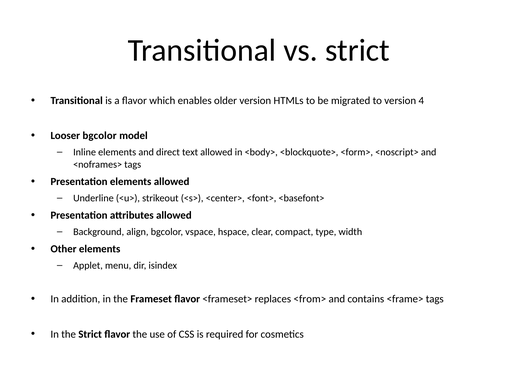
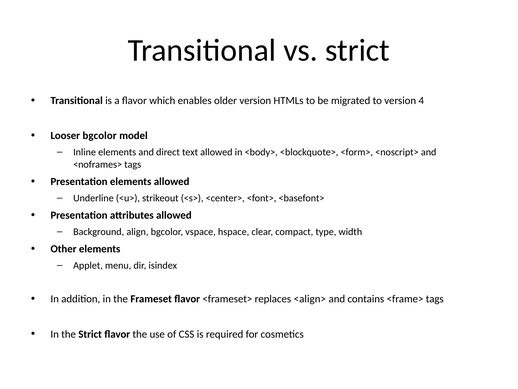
<from>: <from> -> <align>
